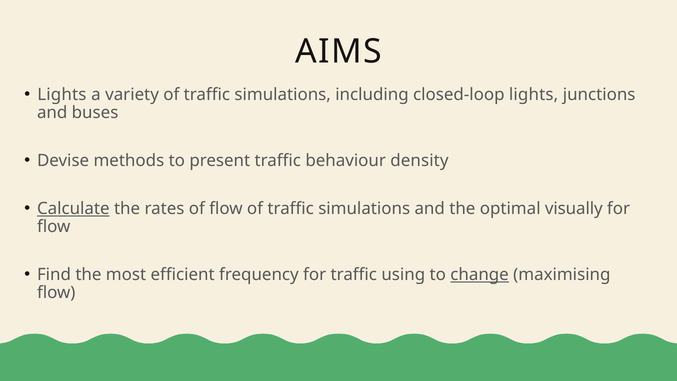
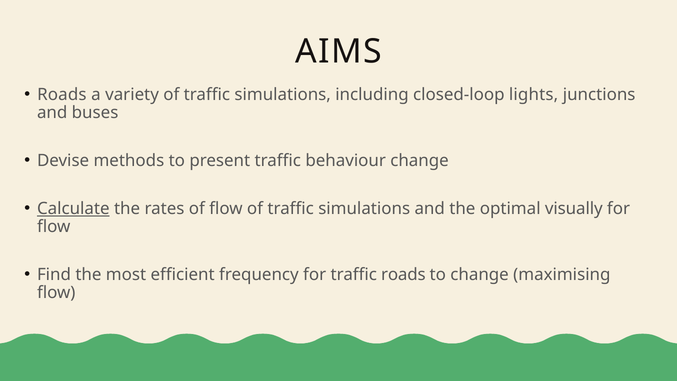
Lights at (62, 95): Lights -> Roads
behaviour density: density -> change
traffic using: using -> roads
change at (480, 274) underline: present -> none
